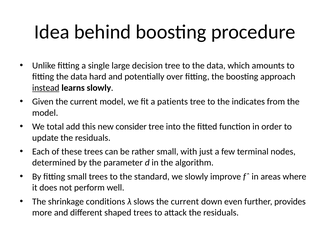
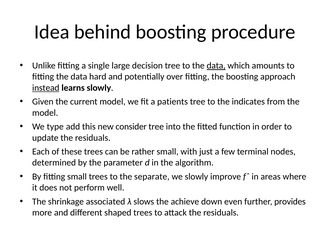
data at (216, 66) underline: none -> present
total: total -> type
standard: standard -> separate
conditions: conditions -> associated
slows the current: current -> achieve
